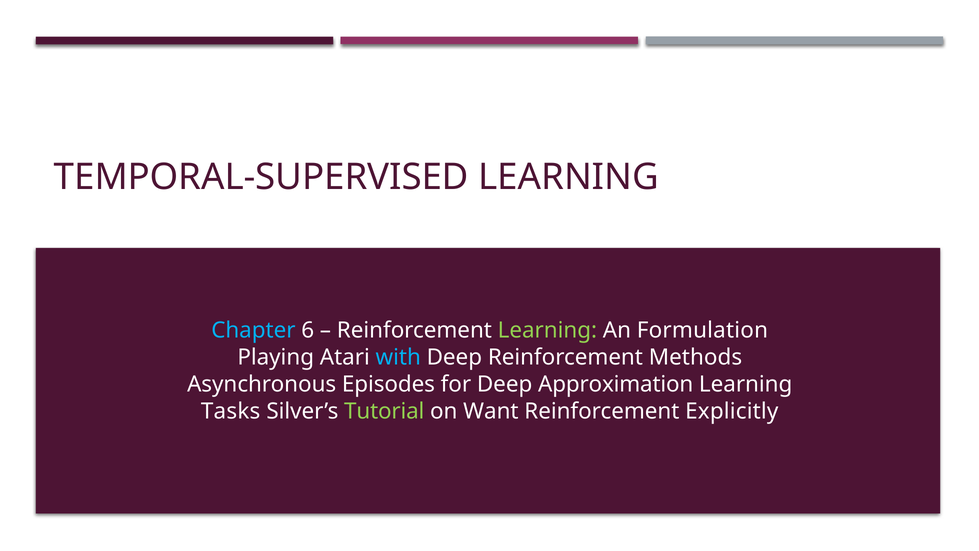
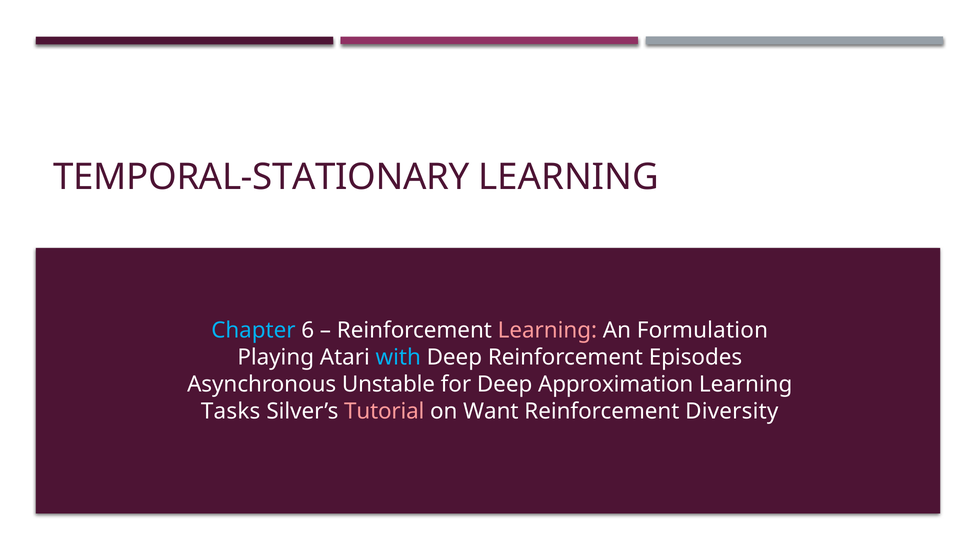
TEMPORAL-SUPERVISED: TEMPORAL-SUPERVISED -> TEMPORAL-STATIONARY
Learning at (547, 330) colour: light green -> pink
Methods: Methods -> Episodes
Episodes: Episodes -> Unstable
Tutorial colour: light green -> pink
Explicitly: Explicitly -> Diversity
